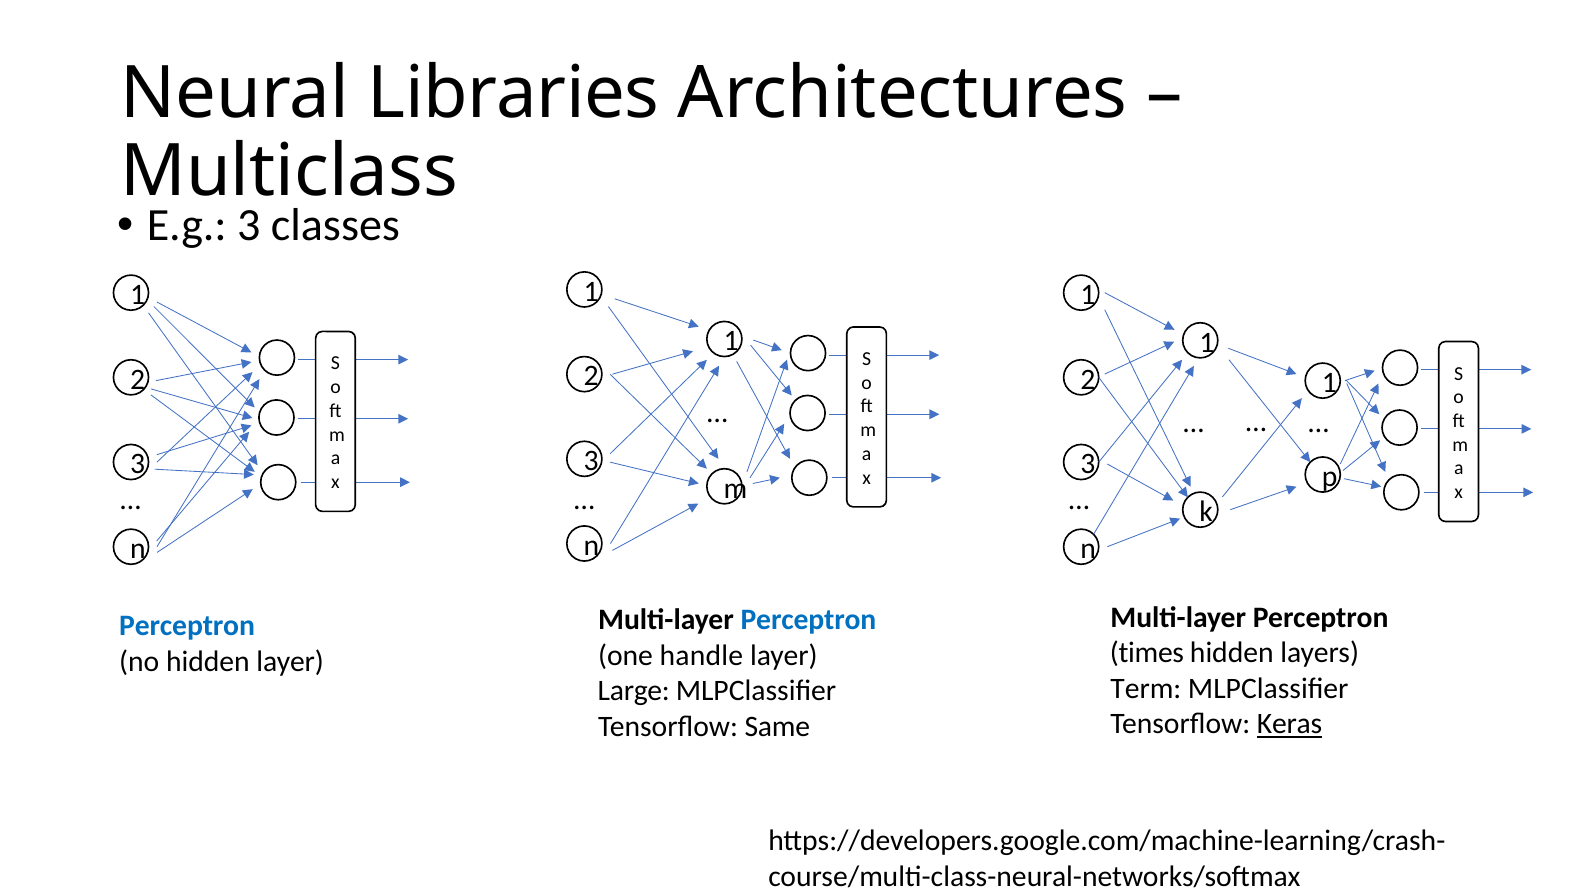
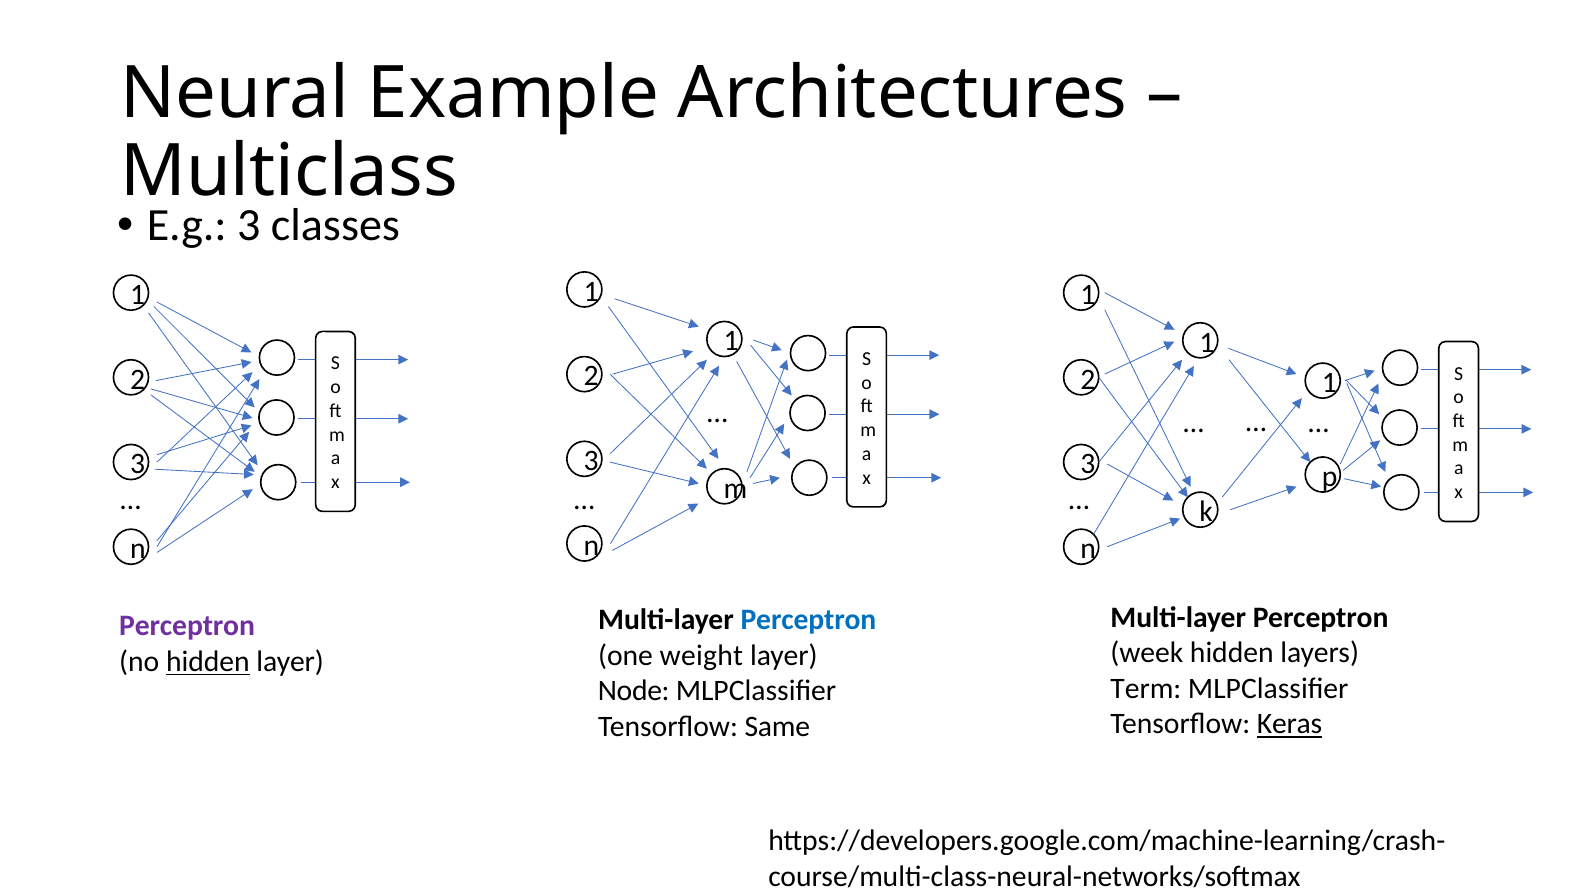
Libraries: Libraries -> Example
Perceptron at (187, 626) colour: blue -> purple
times: times -> week
handle: handle -> weight
hidden at (208, 661) underline: none -> present
Large: Large -> Node
